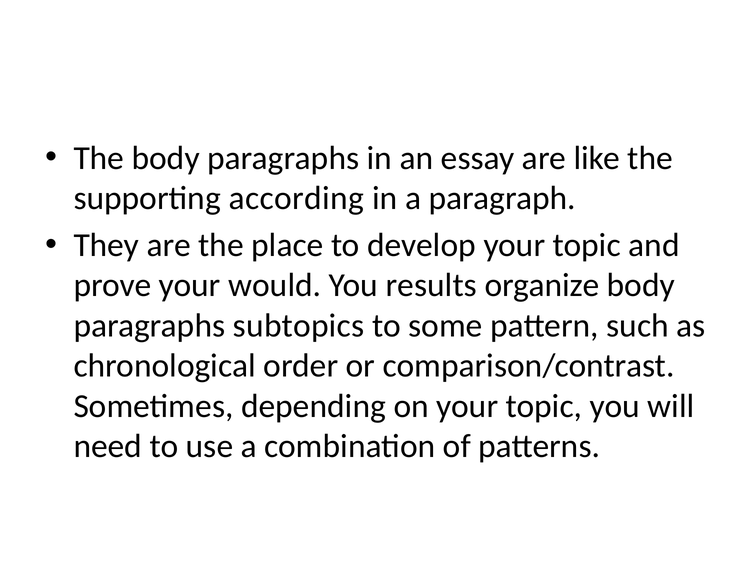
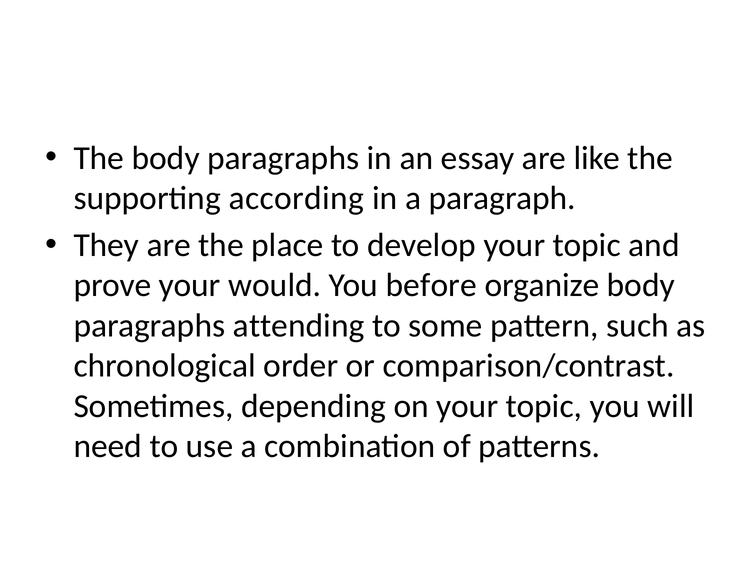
results: results -> before
subtopics: subtopics -> attending
